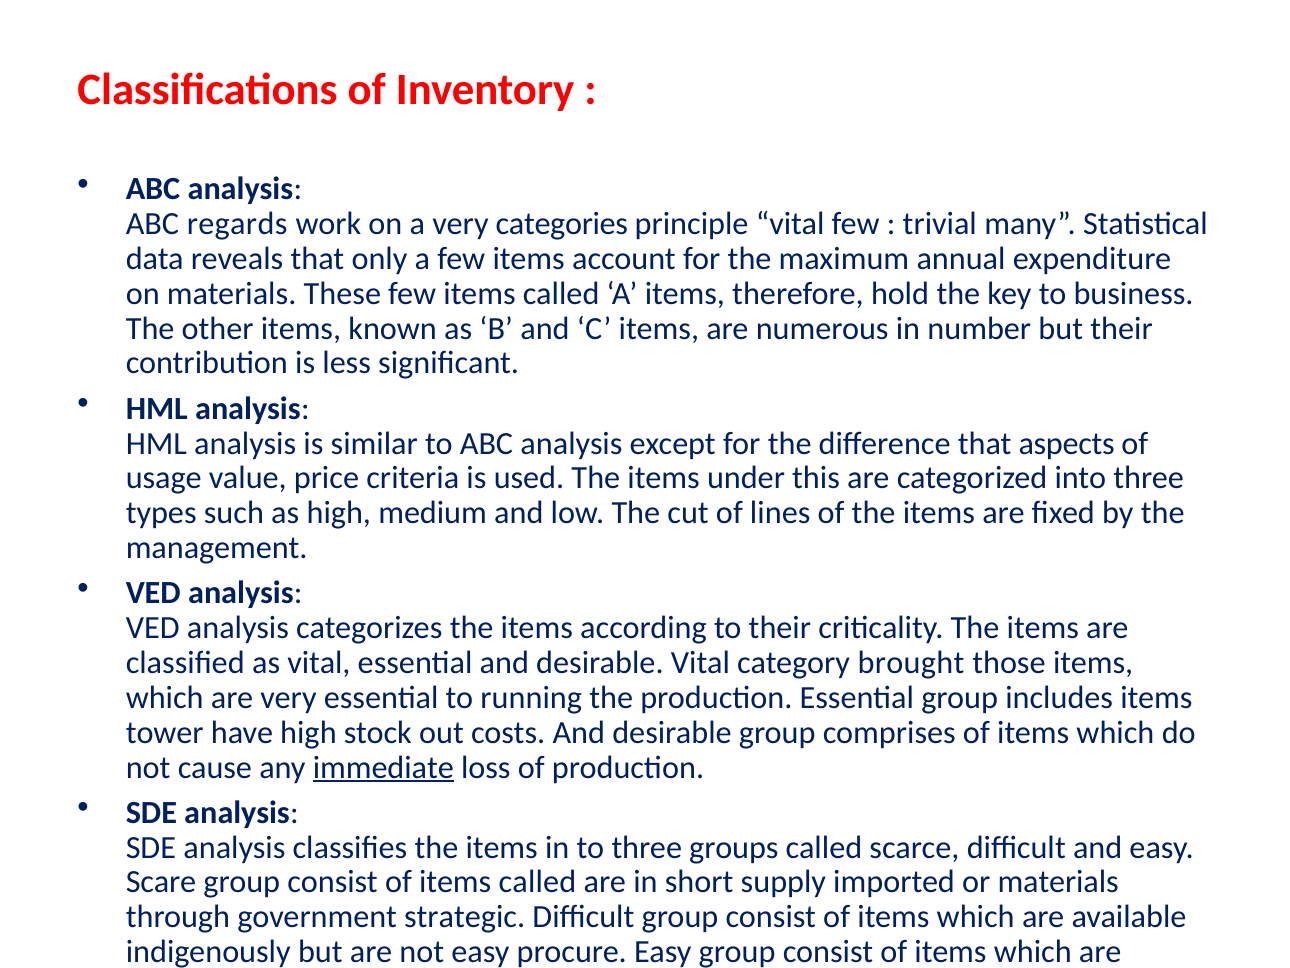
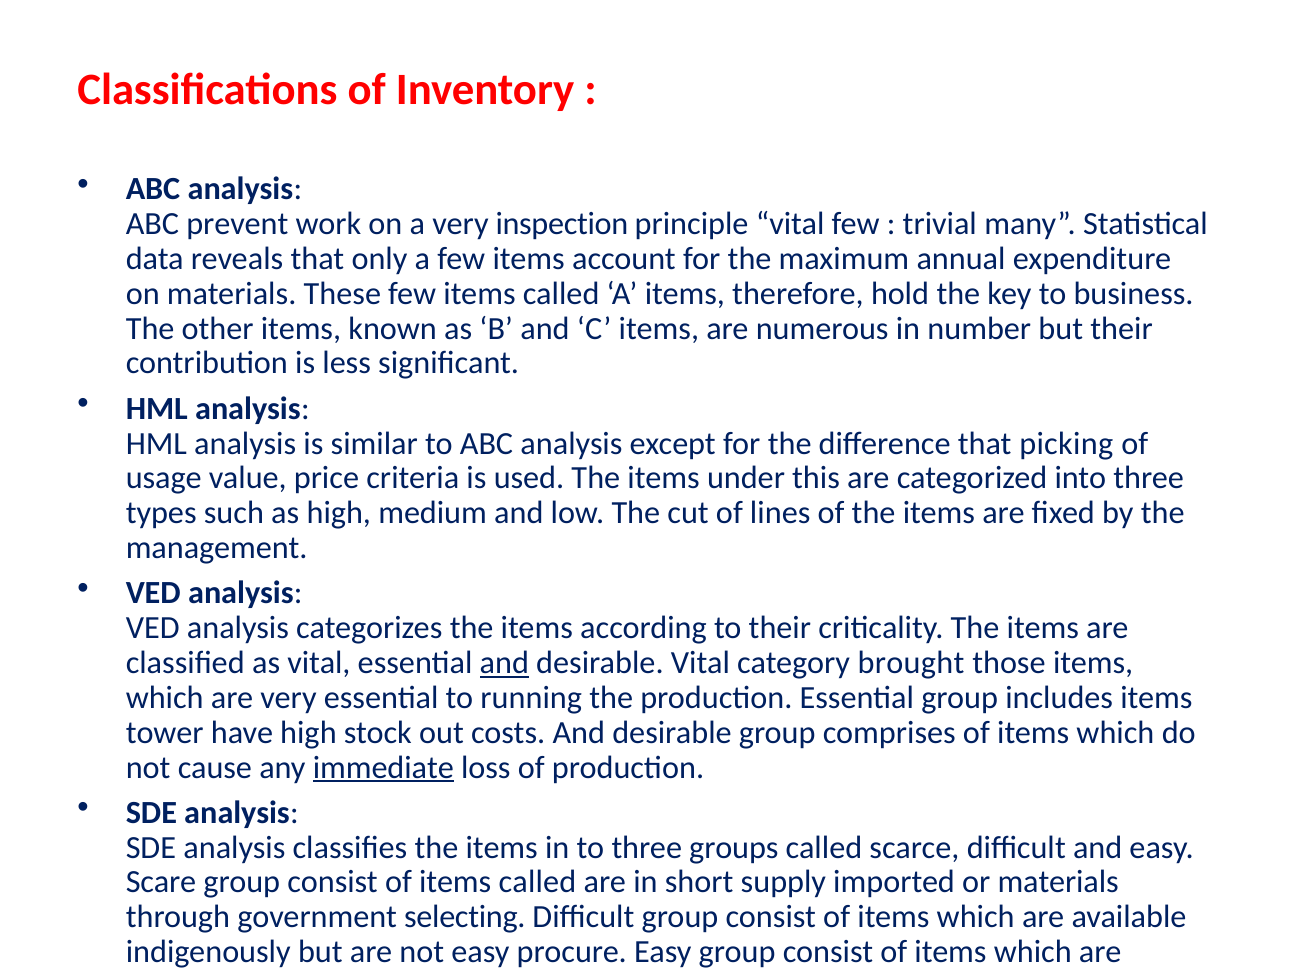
regards: regards -> prevent
categories: categories -> inspection
aspects: aspects -> picking
and at (504, 662) underline: none -> present
strategic: strategic -> selecting
